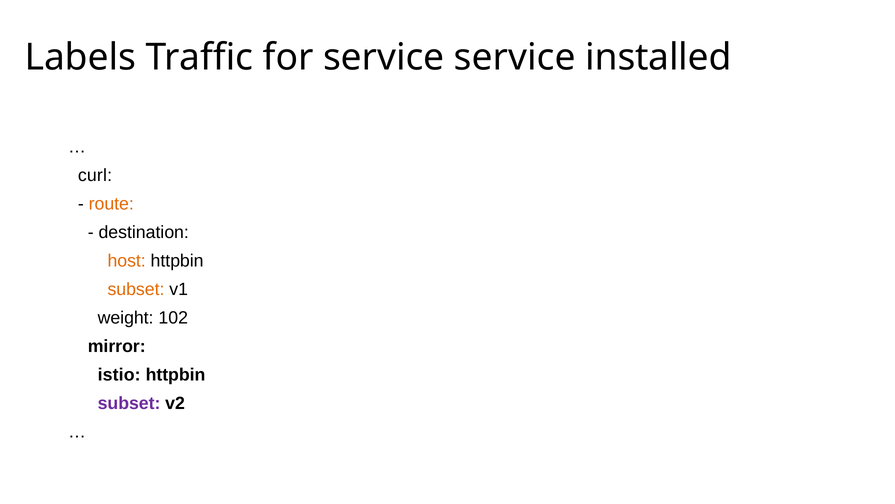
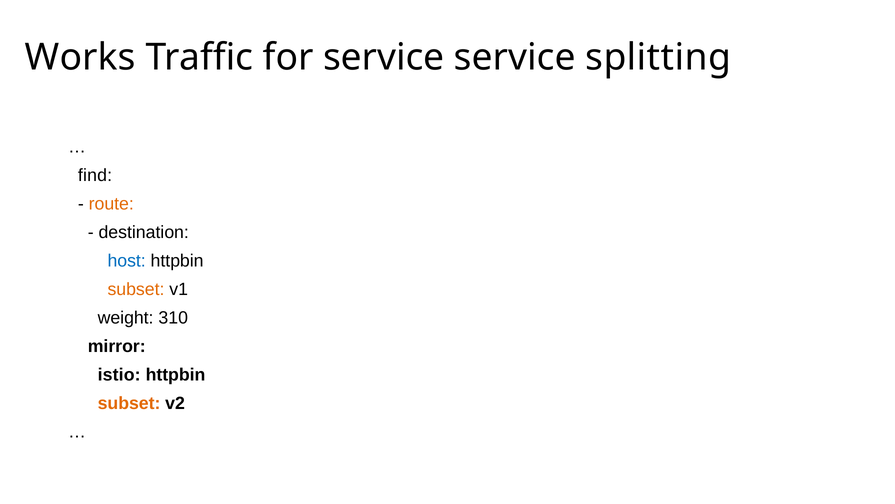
Labels: Labels -> Works
installed: installed -> splitting
curl: curl -> find
host colour: orange -> blue
102: 102 -> 310
subset at (129, 403) colour: purple -> orange
